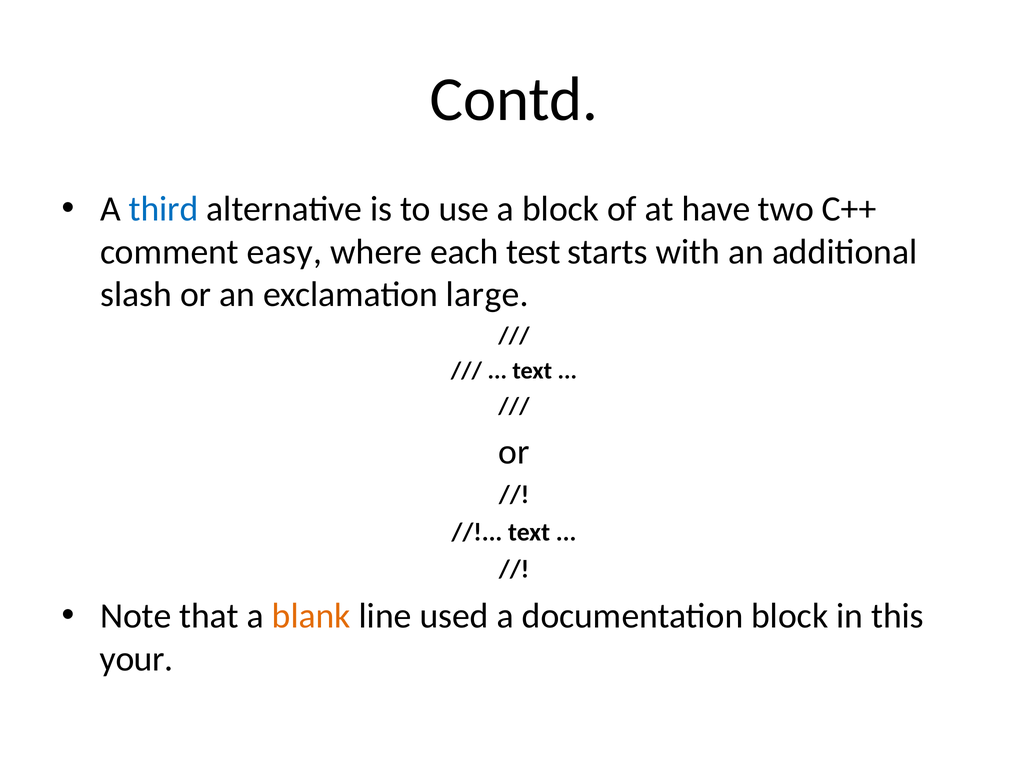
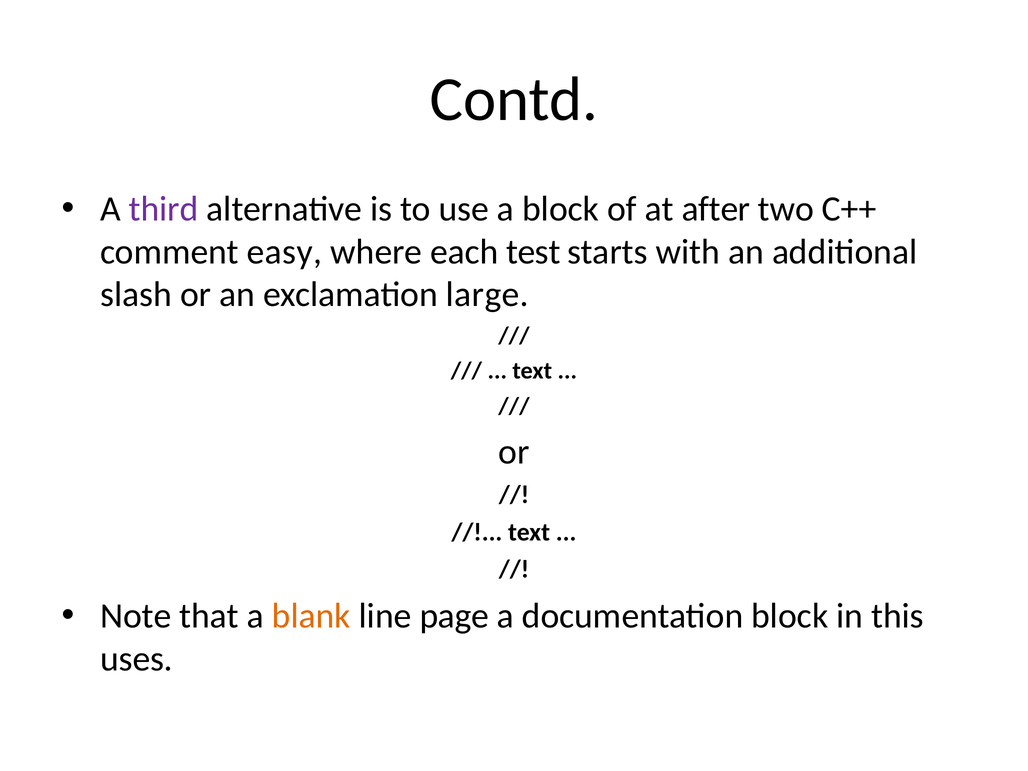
third colour: blue -> purple
have: have -> after
used: used -> page
your: your -> uses
